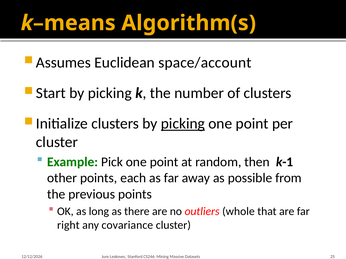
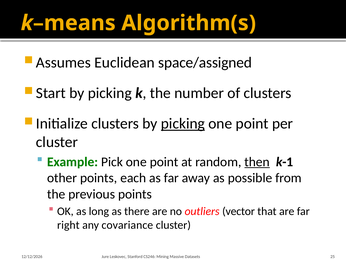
space/account: space/account -> space/assigned
then underline: none -> present
whole: whole -> vector
